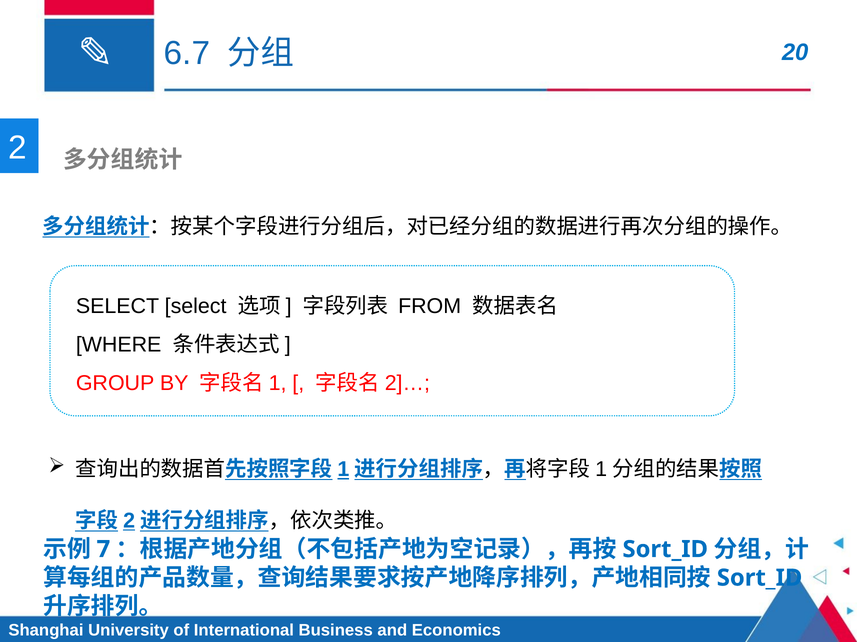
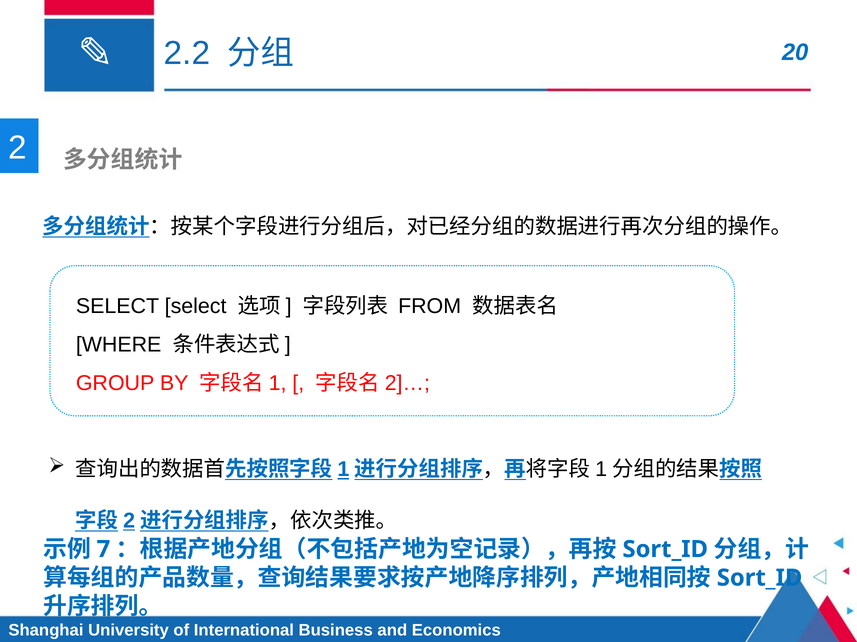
6.7: 6.7 -> 2.2
